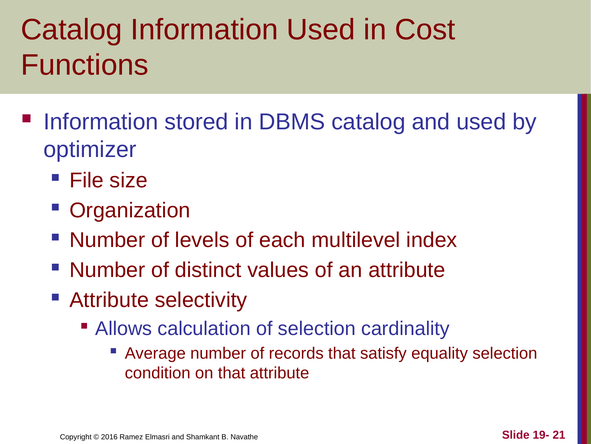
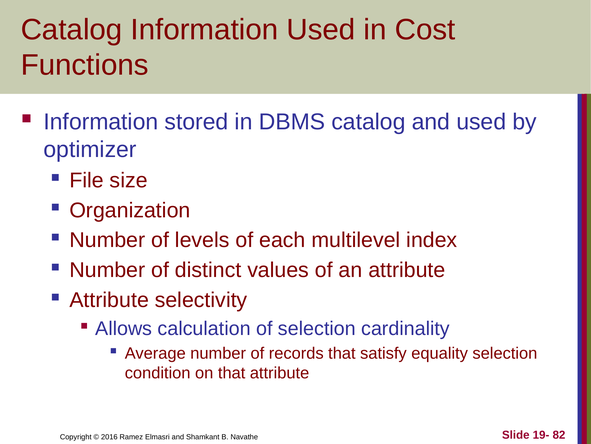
21: 21 -> 82
